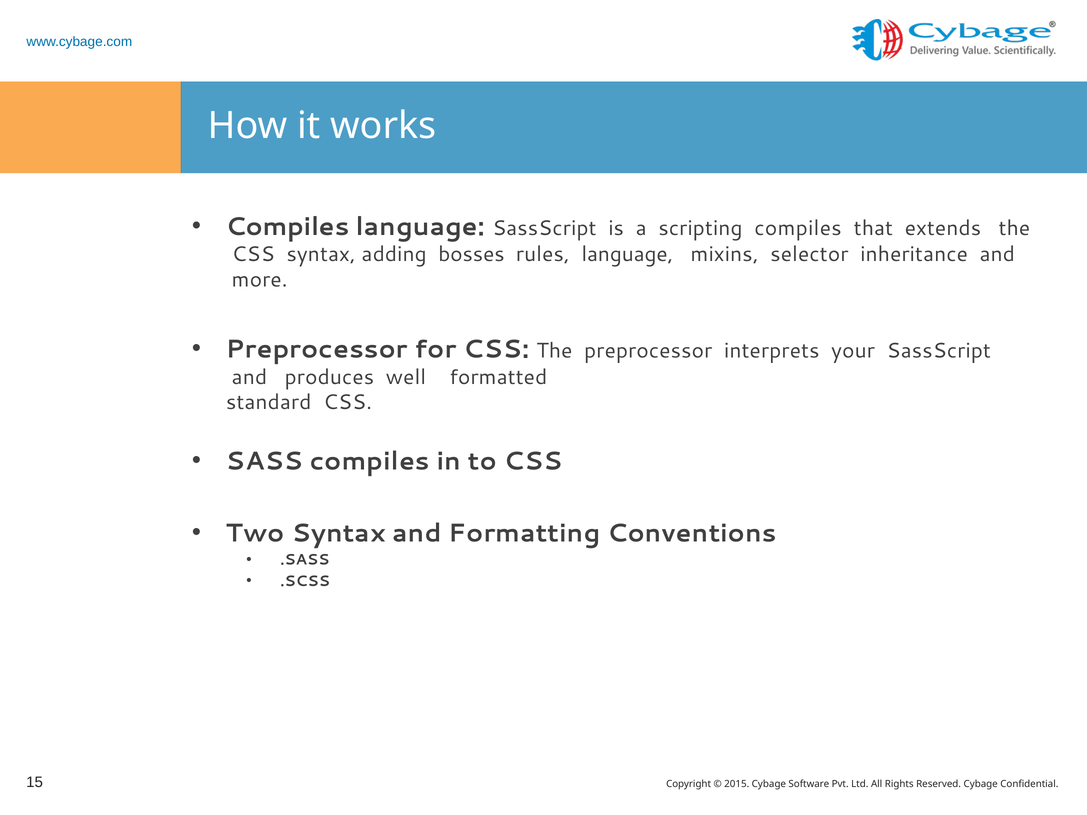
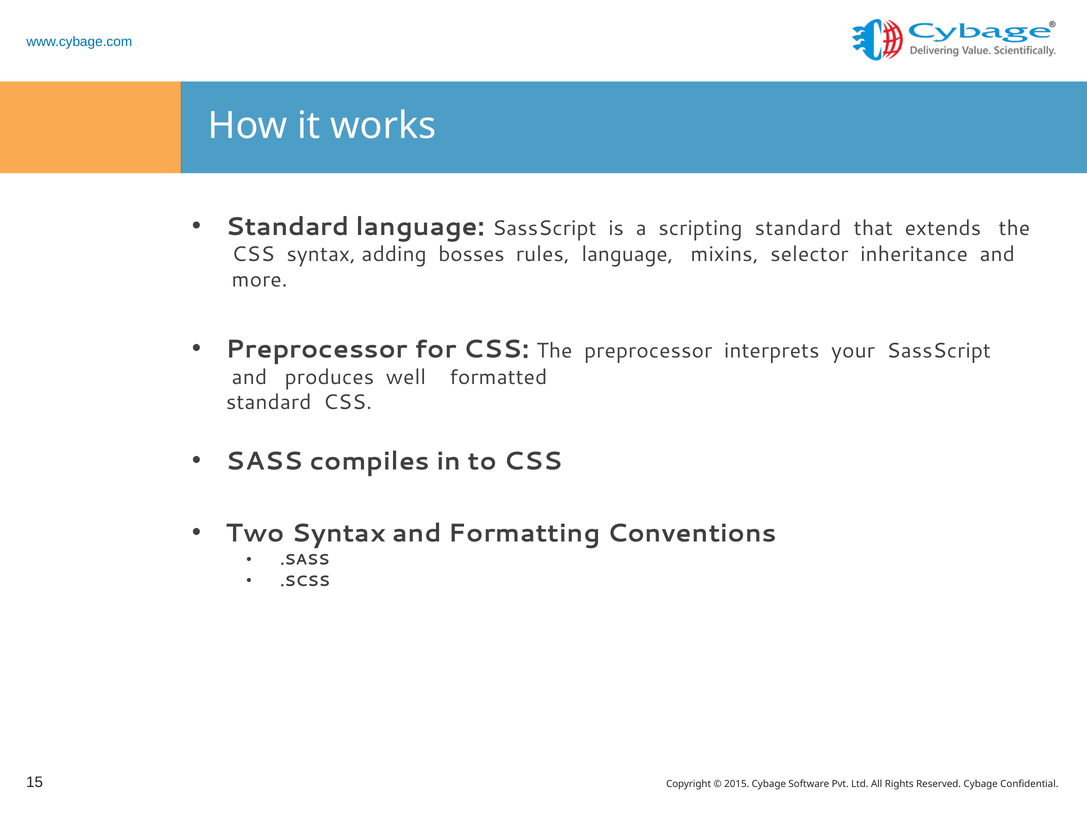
Compiles at (288, 227): Compiles -> Standard
scripting compiles: compiles -> standard
